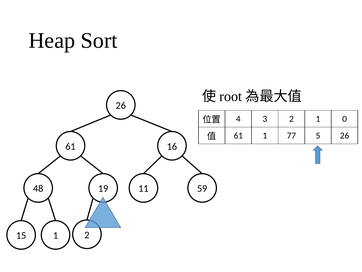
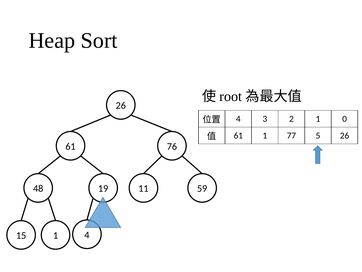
16: 16 -> 76
1 2: 2 -> 4
